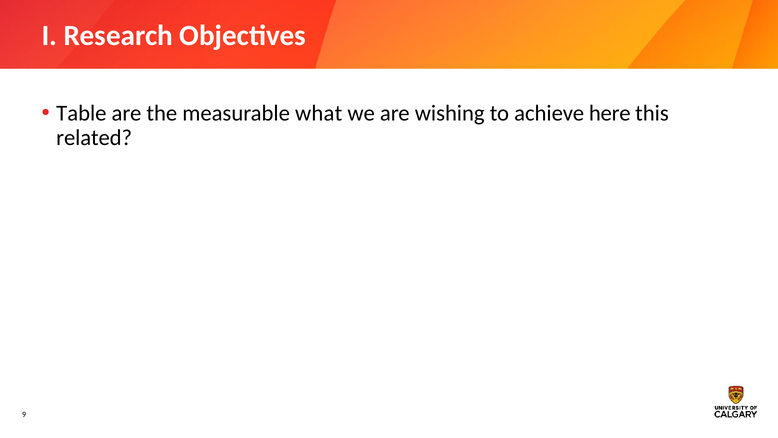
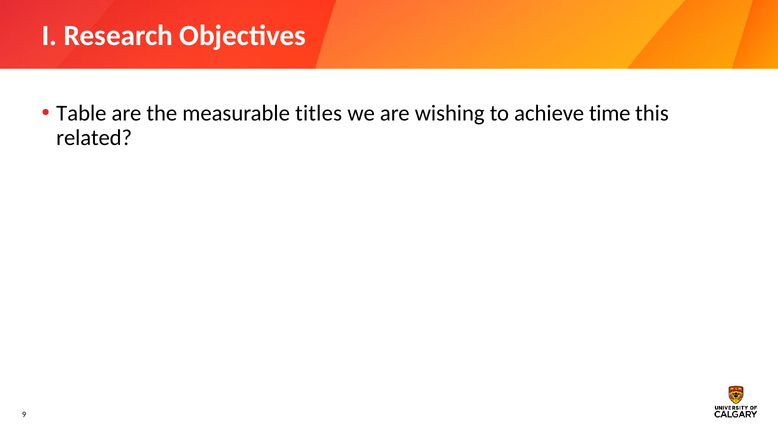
what: what -> titles
here: here -> time
